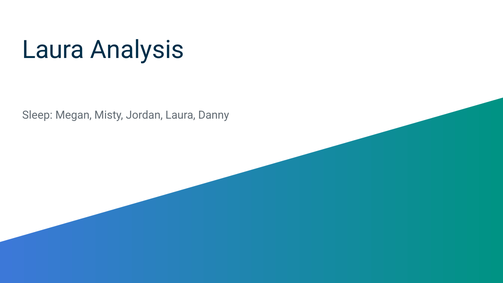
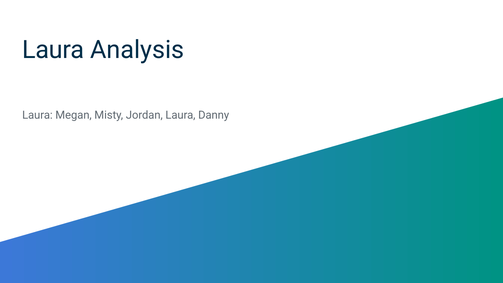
Sleep at (37, 115): Sleep -> Laura
